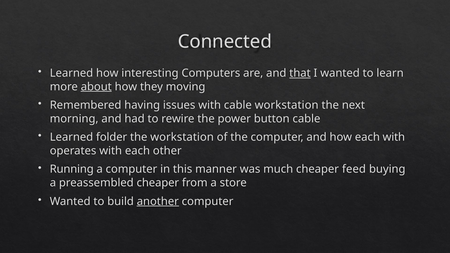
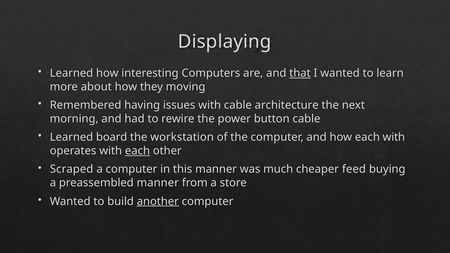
Connected: Connected -> Displaying
about underline: present -> none
cable workstation: workstation -> architecture
folder: folder -> board
each at (137, 151) underline: none -> present
Running: Running -> Scraped
preassembled cheaper: cheaper -> manner
